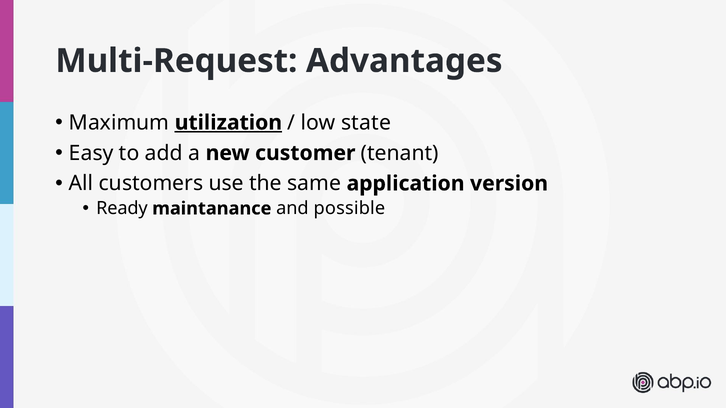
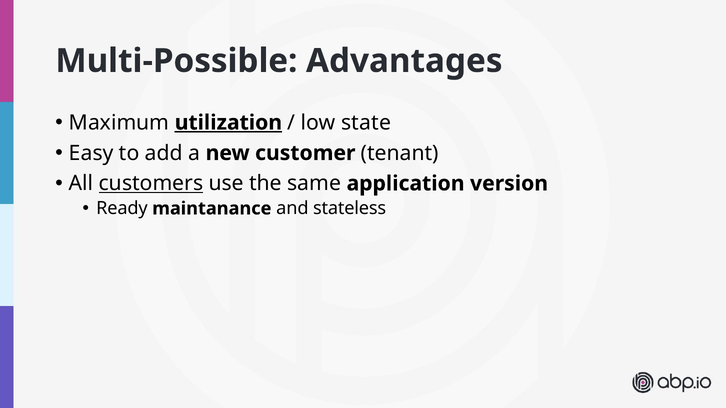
Multi-Request: Multi-Request -> Multi-Possible
customers underline: none -> present
possible: possible -> stateless
